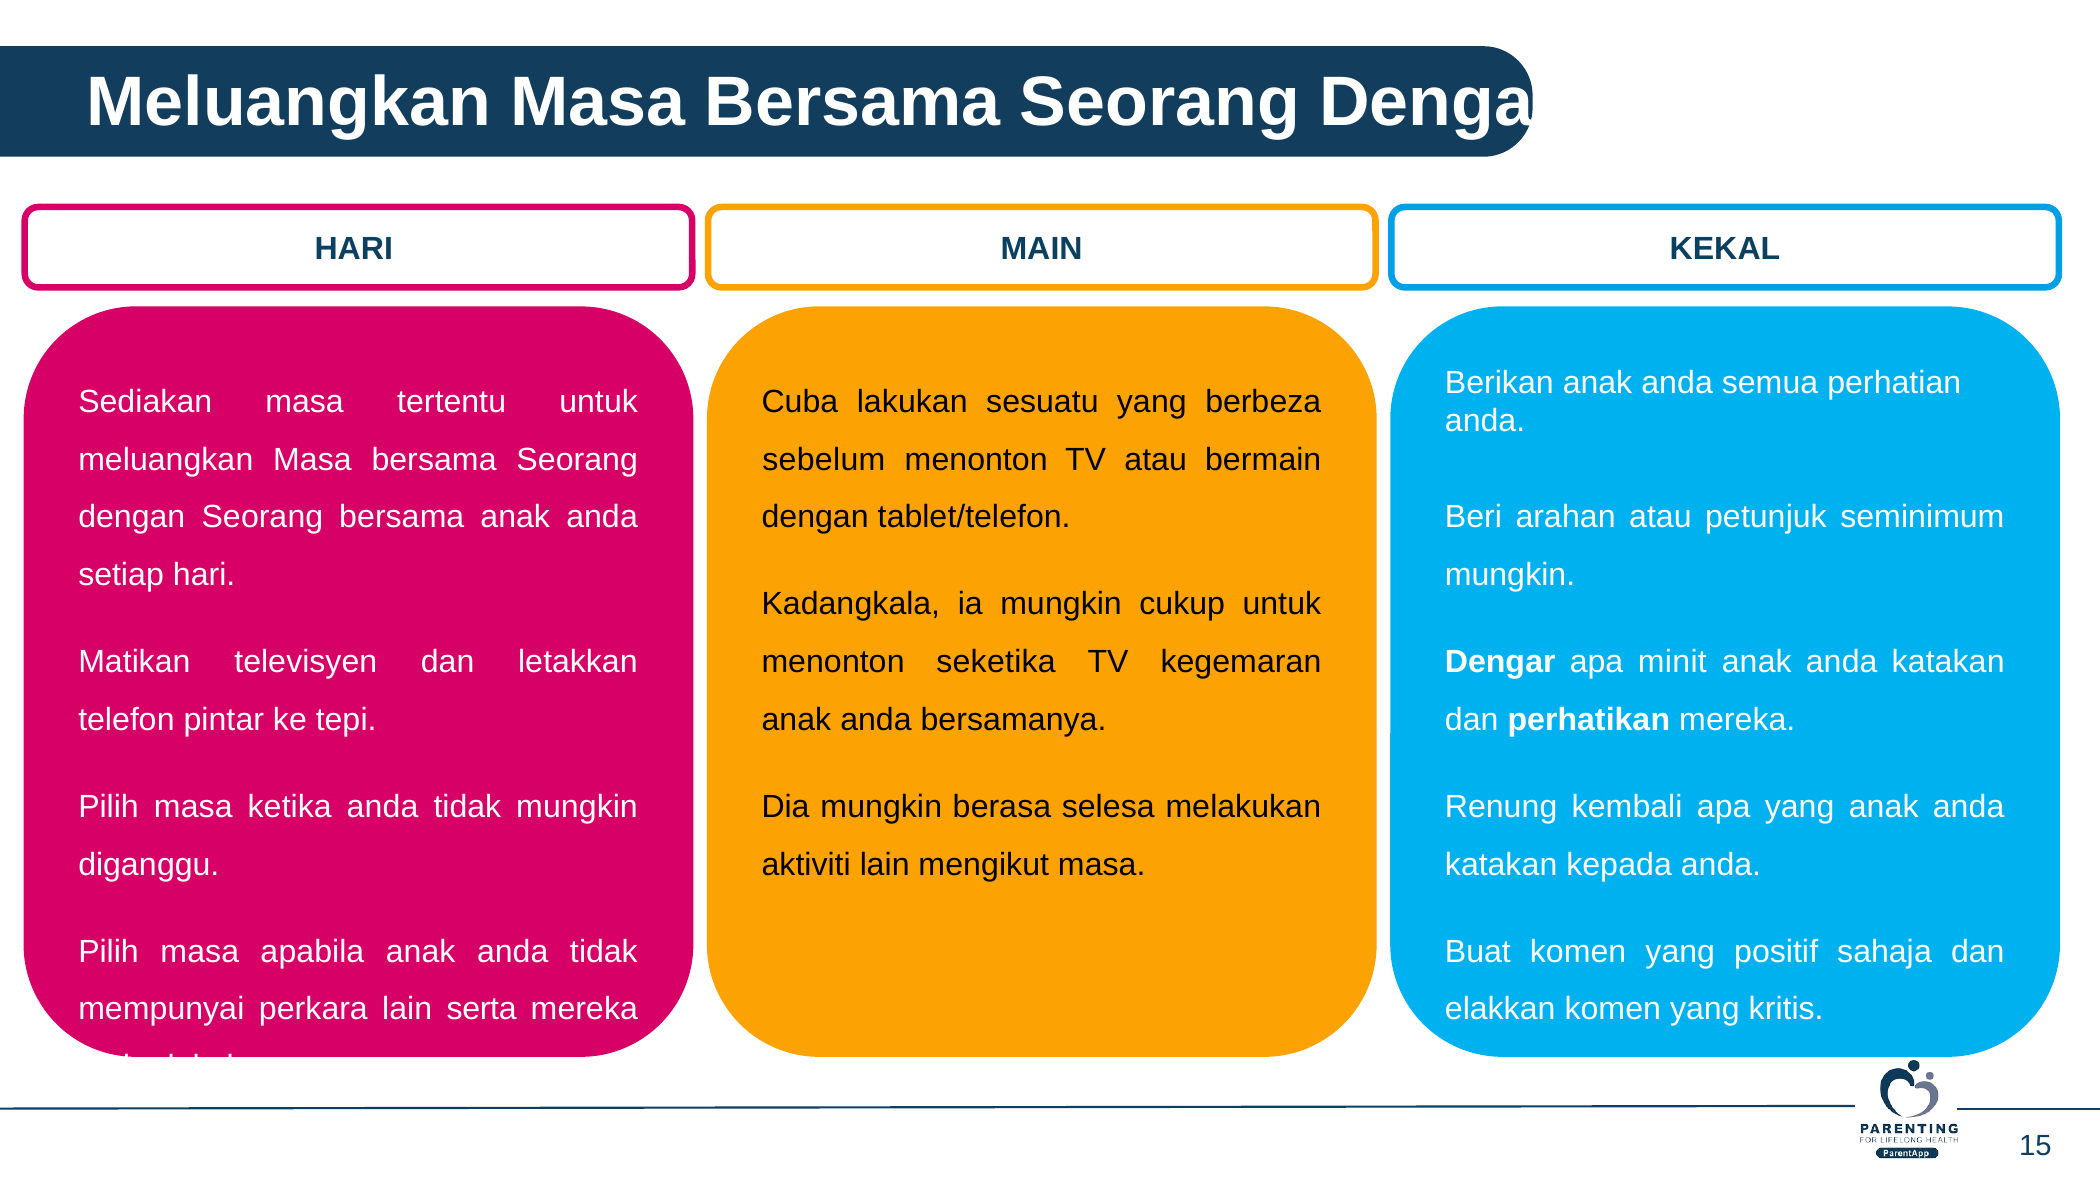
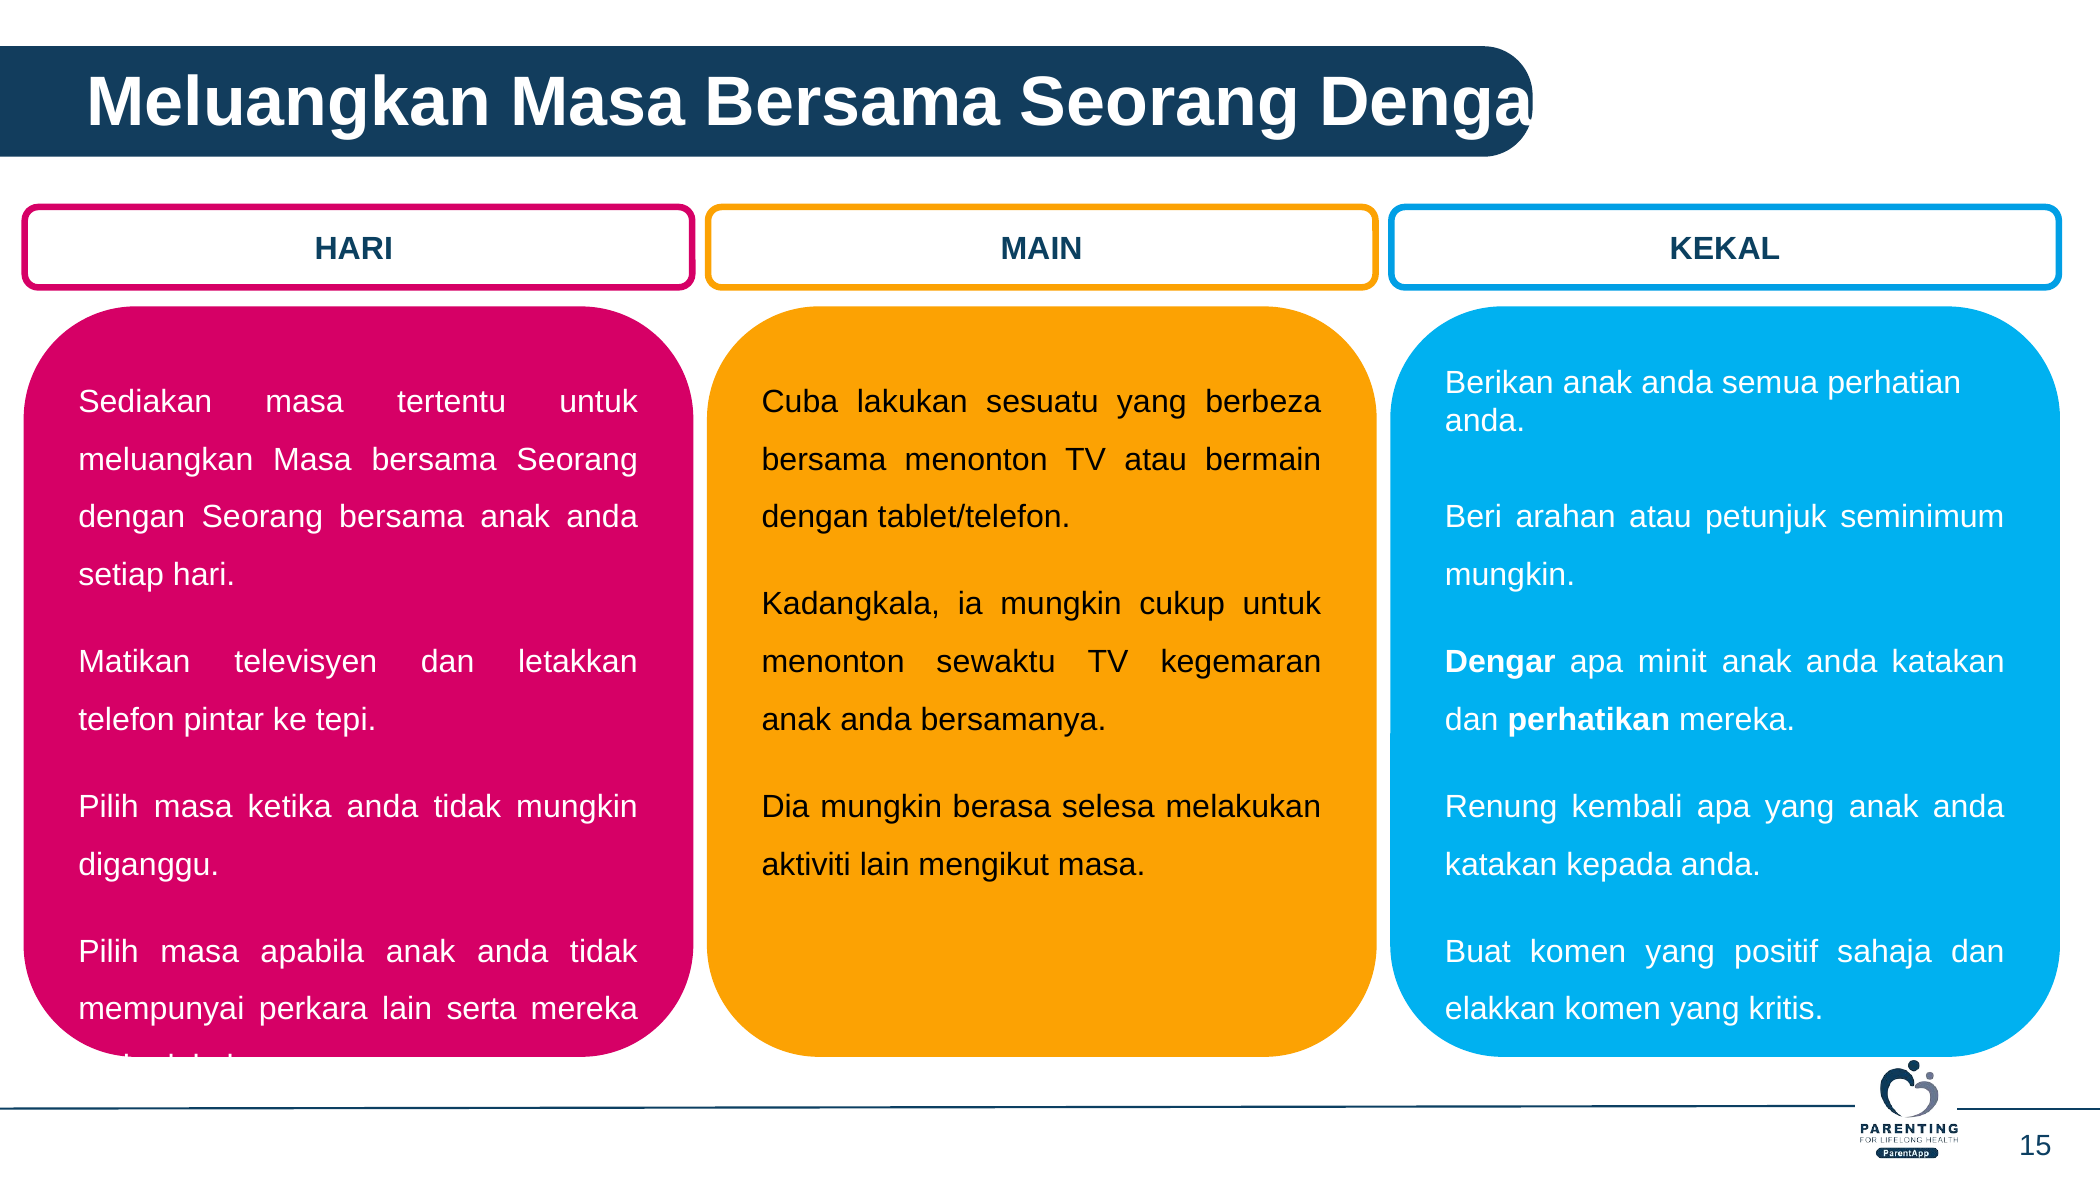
sebelum at (824, 460): sebelum -> bersama
seketika: seketika -> sewaktu
